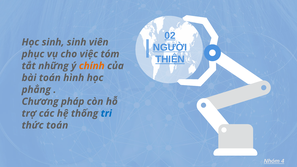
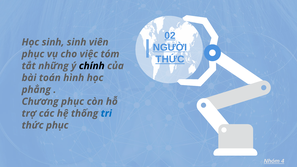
THIỆN at (170, 59): THIỆN -> THỨC
chính colour: orange -> black
Chương pháp: pháp -> phục
thức toán: toán -> phục
